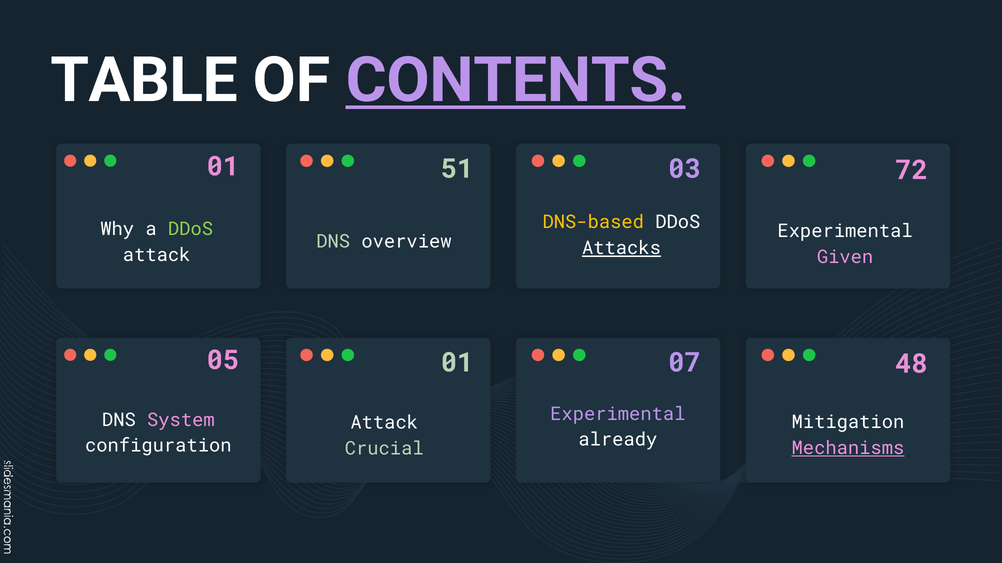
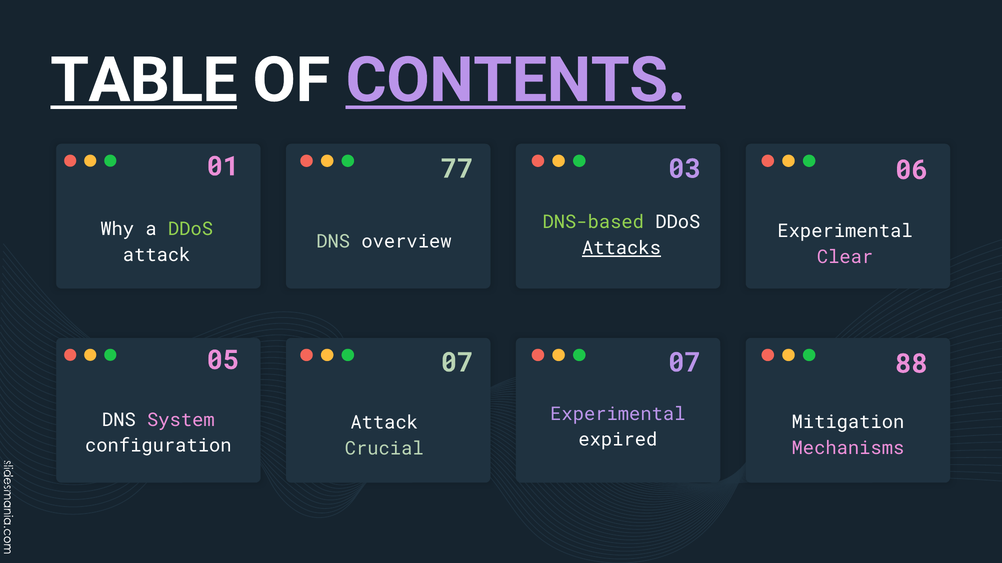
TABLE underline: none -> present
51: 51 -> 77
72: 72 -> 06
DNS-based colour: yellow -> light green
Given: Given -> Clear
05 01: 01 -> 07
48: 48 -> 88
already: already -> expired
Mechanisms underline: present -> none
